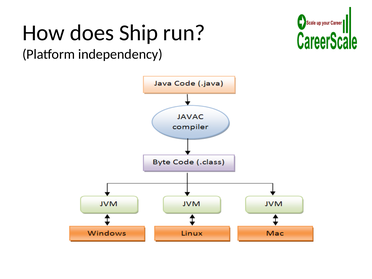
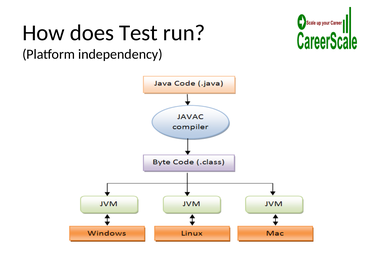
Ship: Ship -> Test
